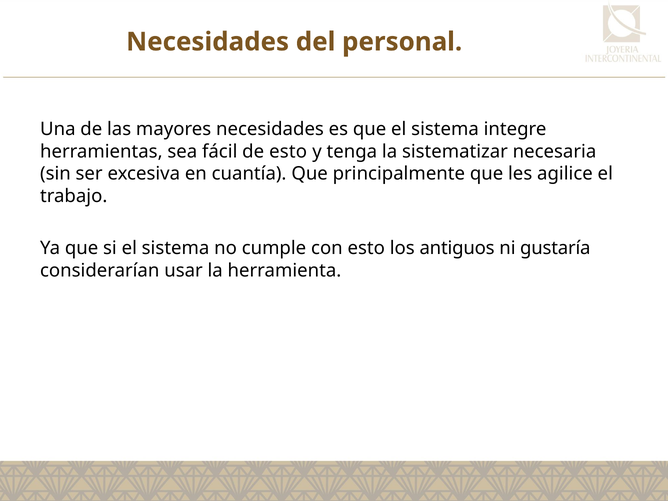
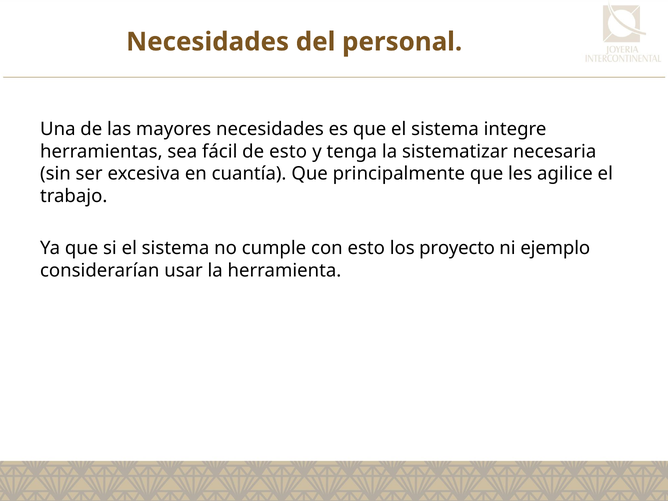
antiguos: antiguos -> proyecto
gustaría: gustaría -> ejemplo
